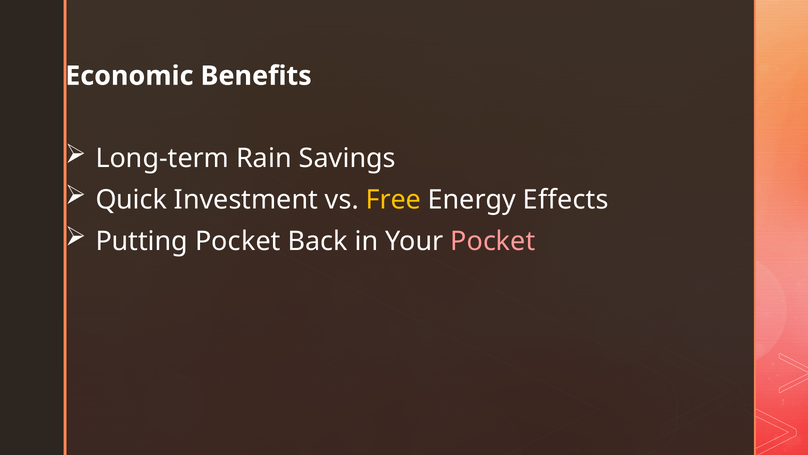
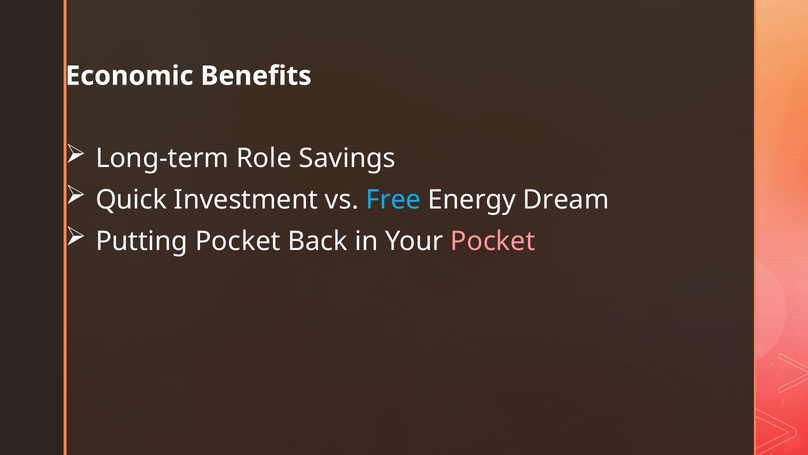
Rain: Rain -> Role
Free colour: yellow -> light blue
Effects: Effects -> Dream
